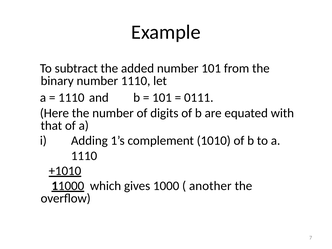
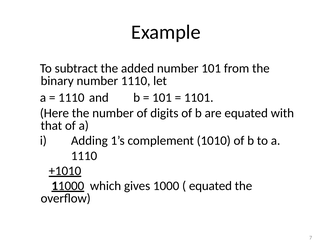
0111: 0111 -> 1101
another at (210, 186): another -> equated
